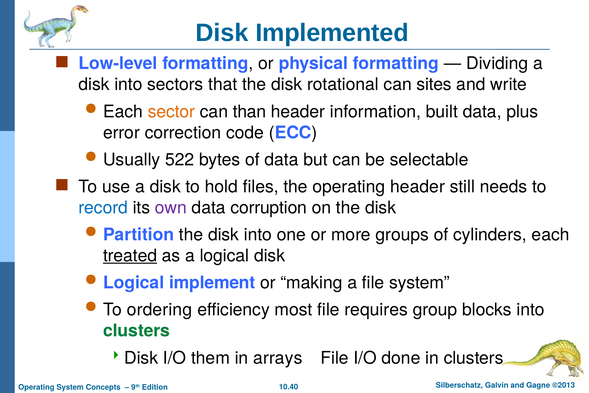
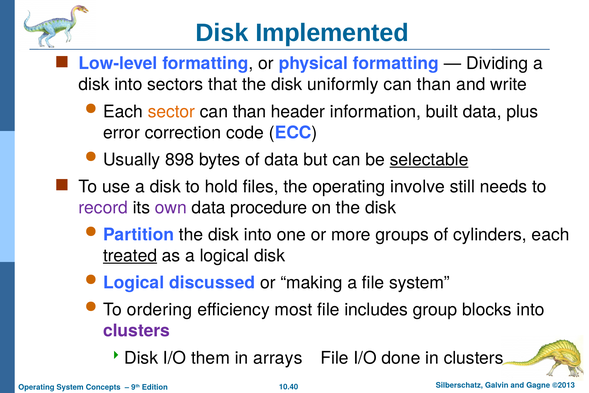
rotational: rotational -> uniformly
sites at (434, 84): sites -> than
522: 522 -> 898
selectable underline: none -> present
operating header: header -> involve
record colour: blue -> purple
corruption: corruption -> procedure
implement: implement -> discussed
requires: requires -> includes
clusters at (137, 331) colour: green -> purple
